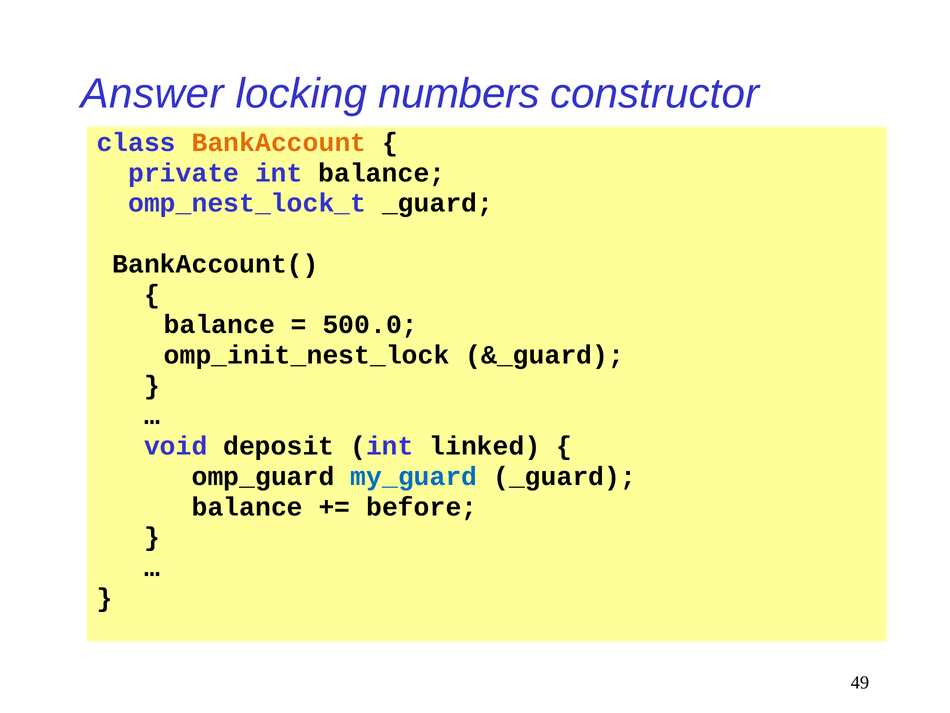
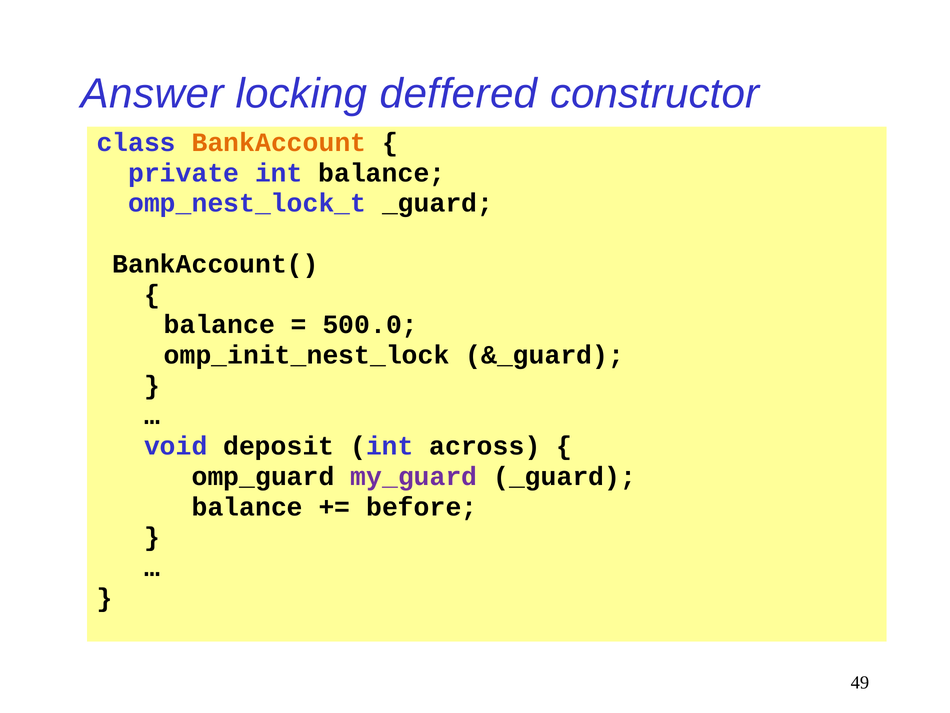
numbers: numbers -> deffered
linked: linked -> across
my_guard colour: blue -> purple
